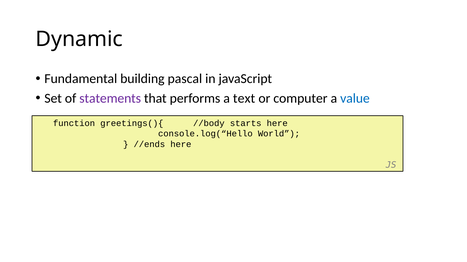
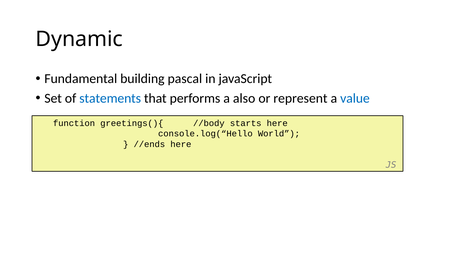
statements colour: purple -> blue
text: text -> also
computer: computer -> represent
